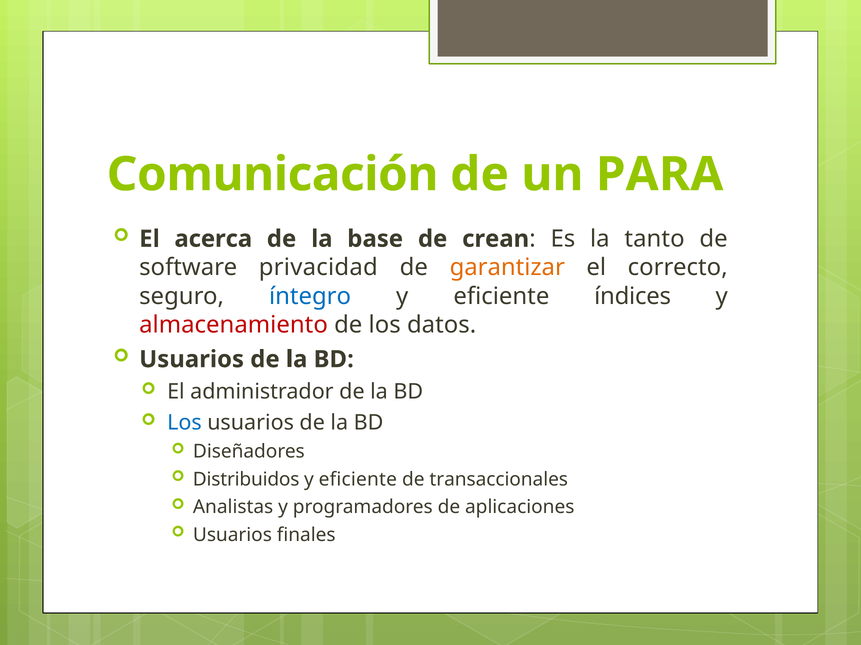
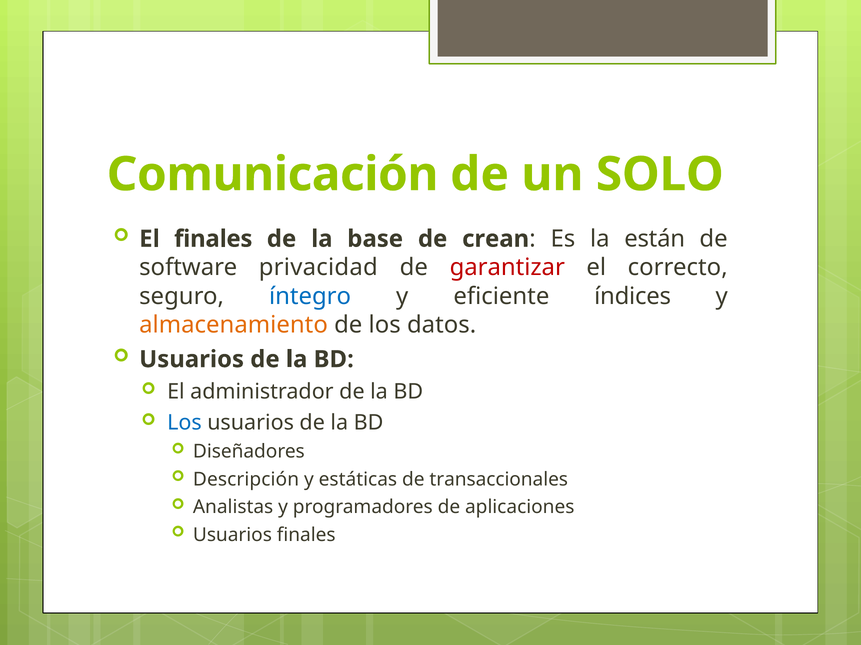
PARA: PARA -> SOLO
El acerca: acerca -> finales
tanto: tanto -> están
garantizar colour: orange -> red
almacenamiento colour: red -> orange
Distribuidos: Distribuidos -> Descripción
eficiente at (358, 480): eficiente -> estáticas
